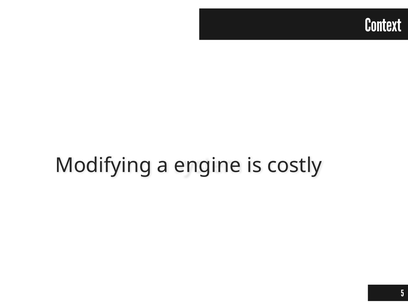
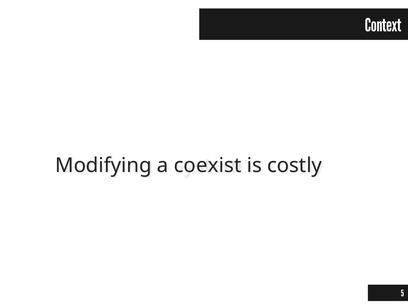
engine: engine -> coexist
